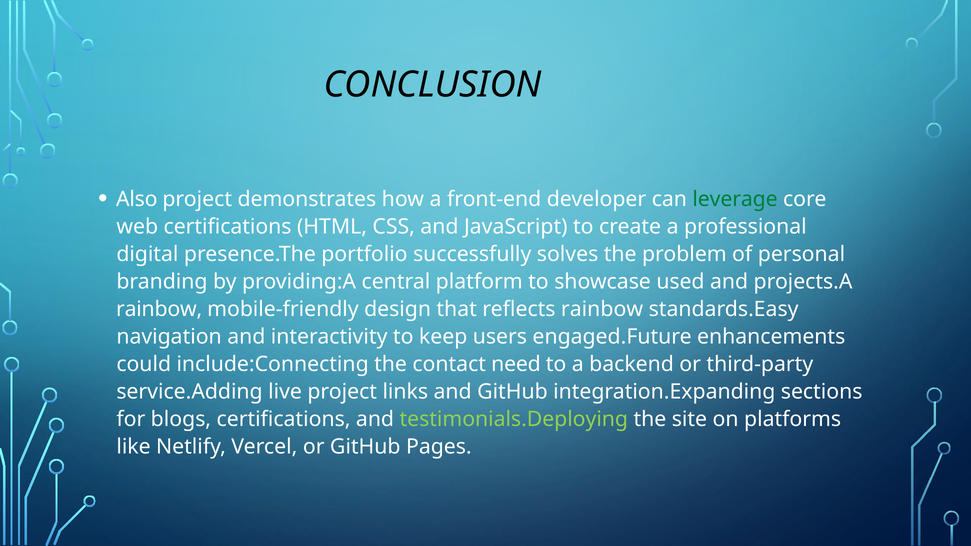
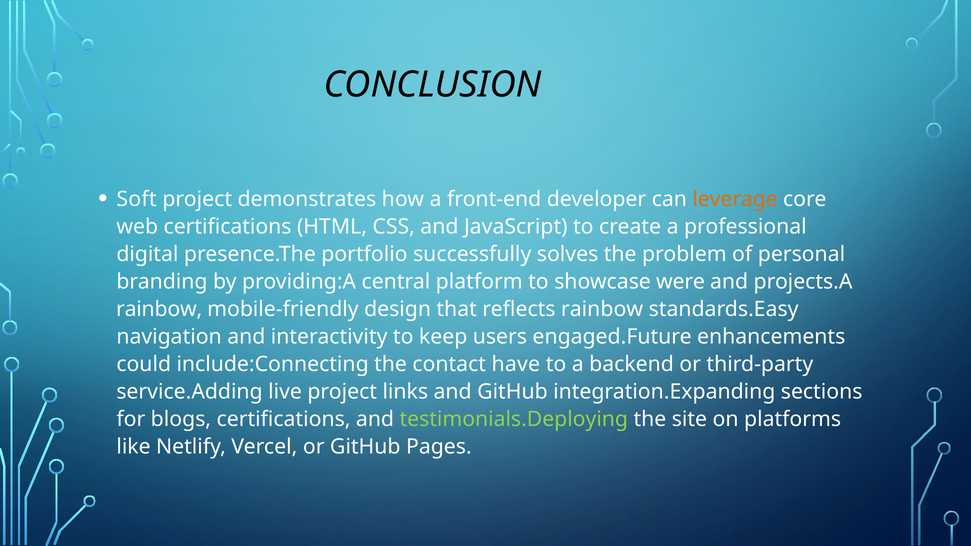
Also: Also -> Soft
leverage colour: green -> orange
used: used -> were
need: need -> have
